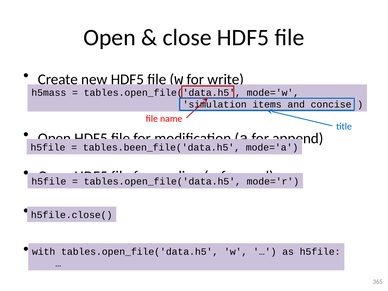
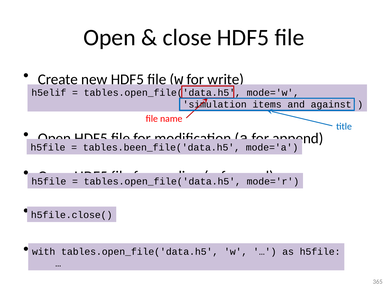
h5mass: h5mass -> h5elif
concise: concise -> against
